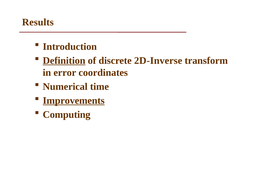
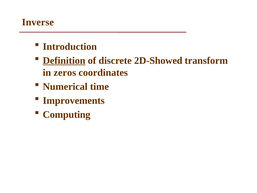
Results: Results -> Inverse
2D-Inverse: 2D-Inverse -> 2D-Showed
error: error -> zeros
Improvements underline: present -> none
